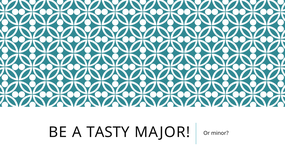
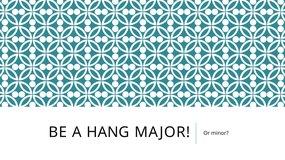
TASTY: TASTY -> HANG
